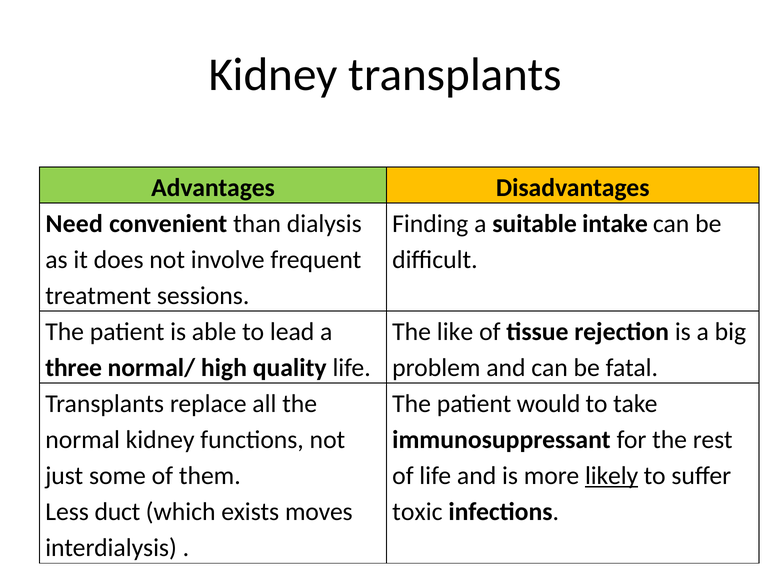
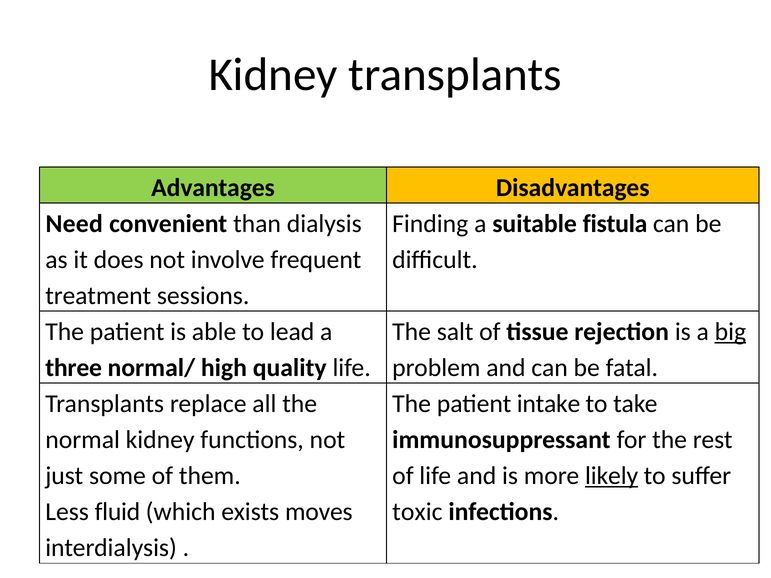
intake: intake -> fistula
like: like -> salt
big underline: none -> present
would: would -> intake
duct: duct -> fluid
